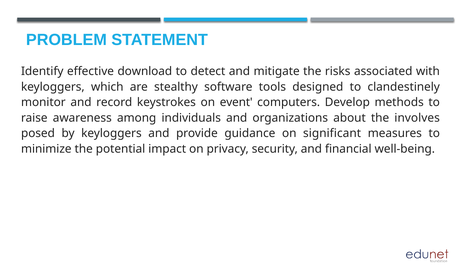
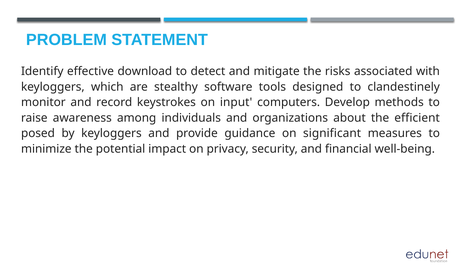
event: event -> input
involves: involves -> efficient
